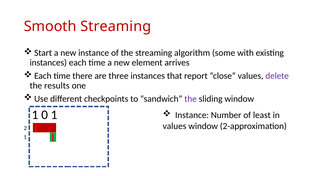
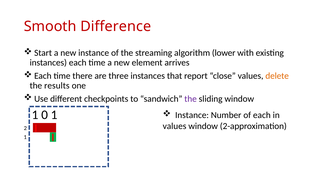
Smooth Streaming: Streaming -> Difference
some: some -> lower
delete colour: purple -> orange
of least: least -> each
